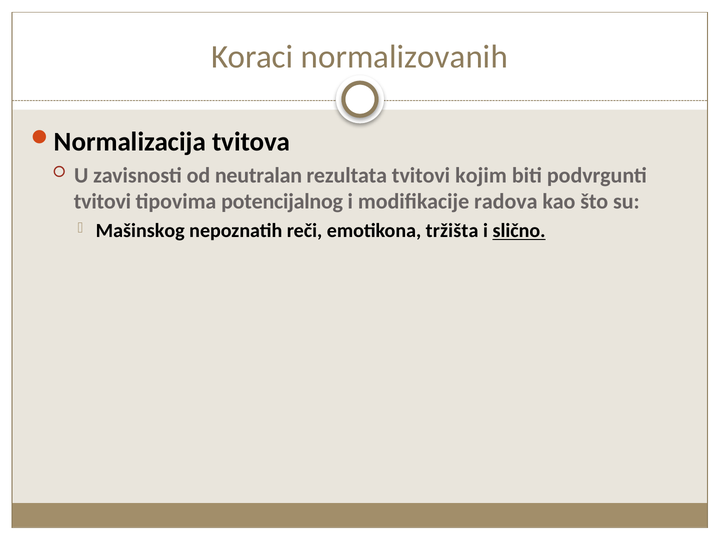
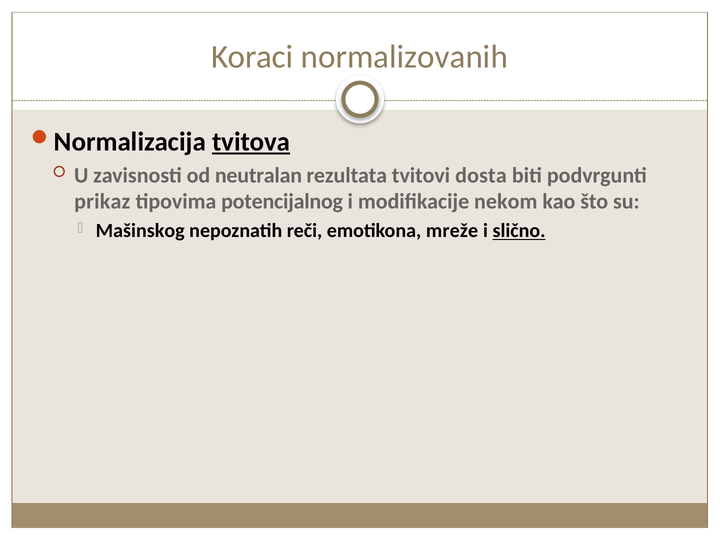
tvitova underline: none -> present
kojim: kojim -> dosta
tvitovi at (102, 202): tvitovi -> prikaz
radova: radova -> nekom
tržišta: tržišta -> mreže
